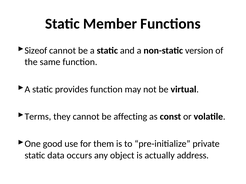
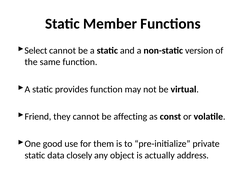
Sizeof: Sizeof -> Select
Terms: Terms -> Friend
occurs: occurs -> closely
